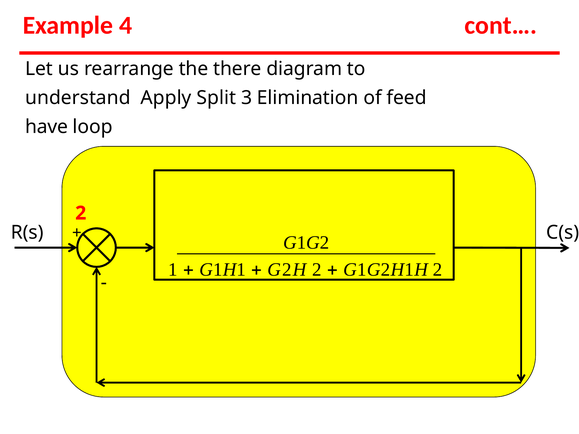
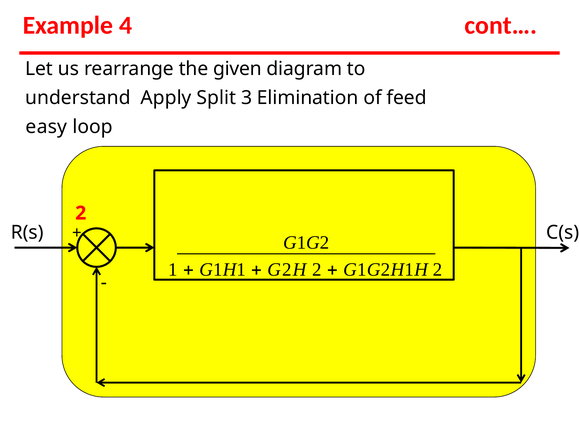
there: there -> given
have: have -> easy
